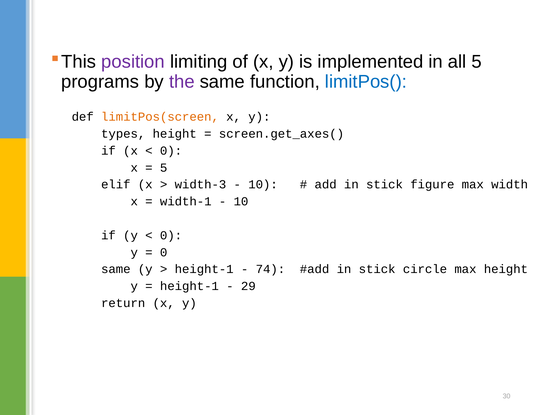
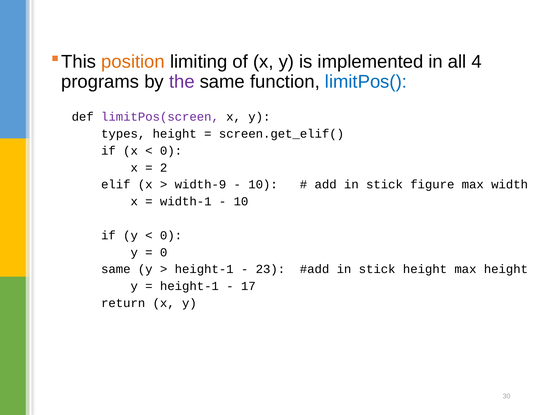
position colour: purple -> orange
all 5: 5 -> 4
limitPos(screen colour: orange -> purple
screen.get_axes(: screen.get_axes( -> screen.get_elif(
5 at (164, 168): 5 -> 2
width-3: width-3 -> width-9
74: 74 -> 23
stick circle: circle -> height
29: 29 -> 17
